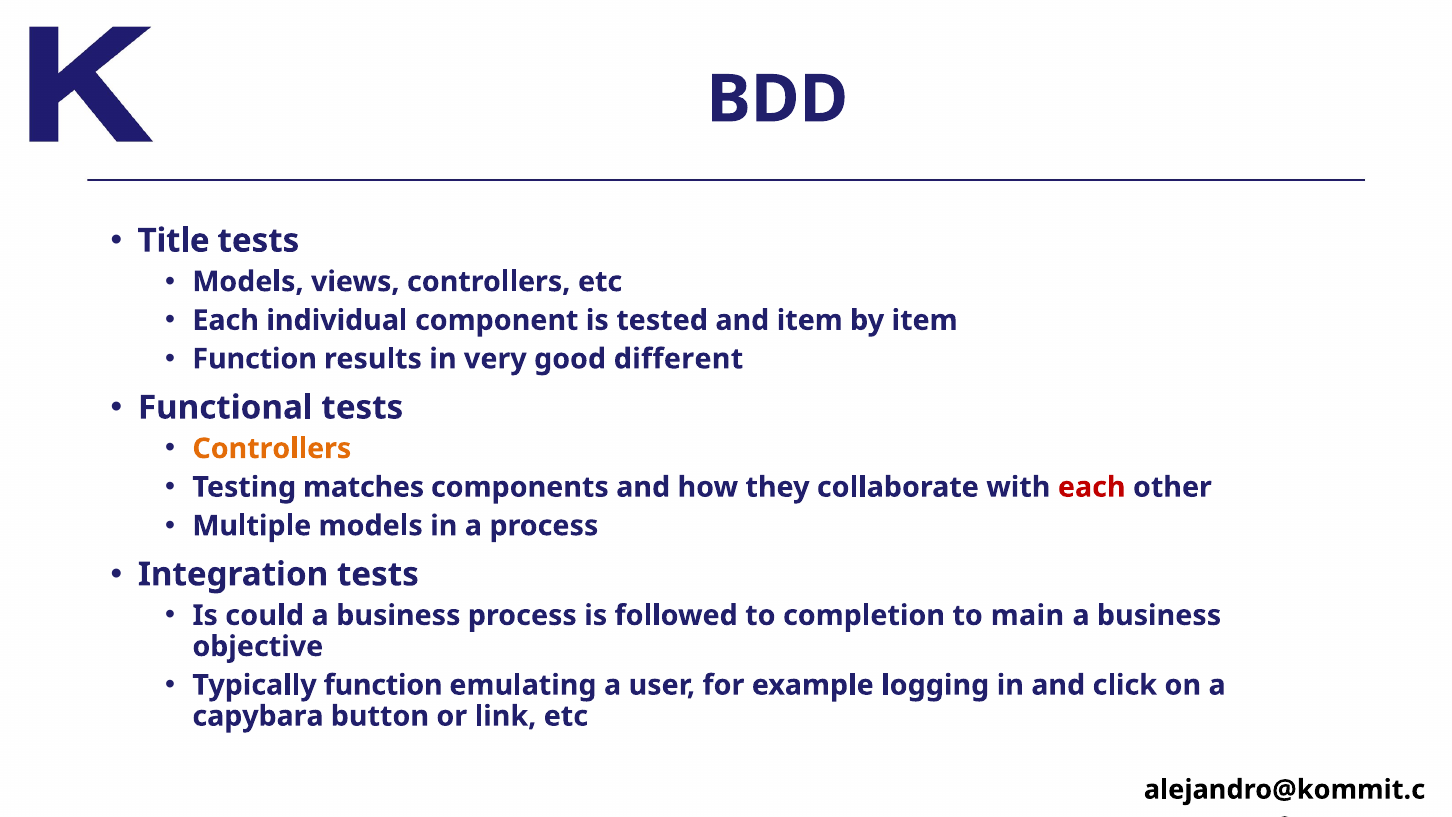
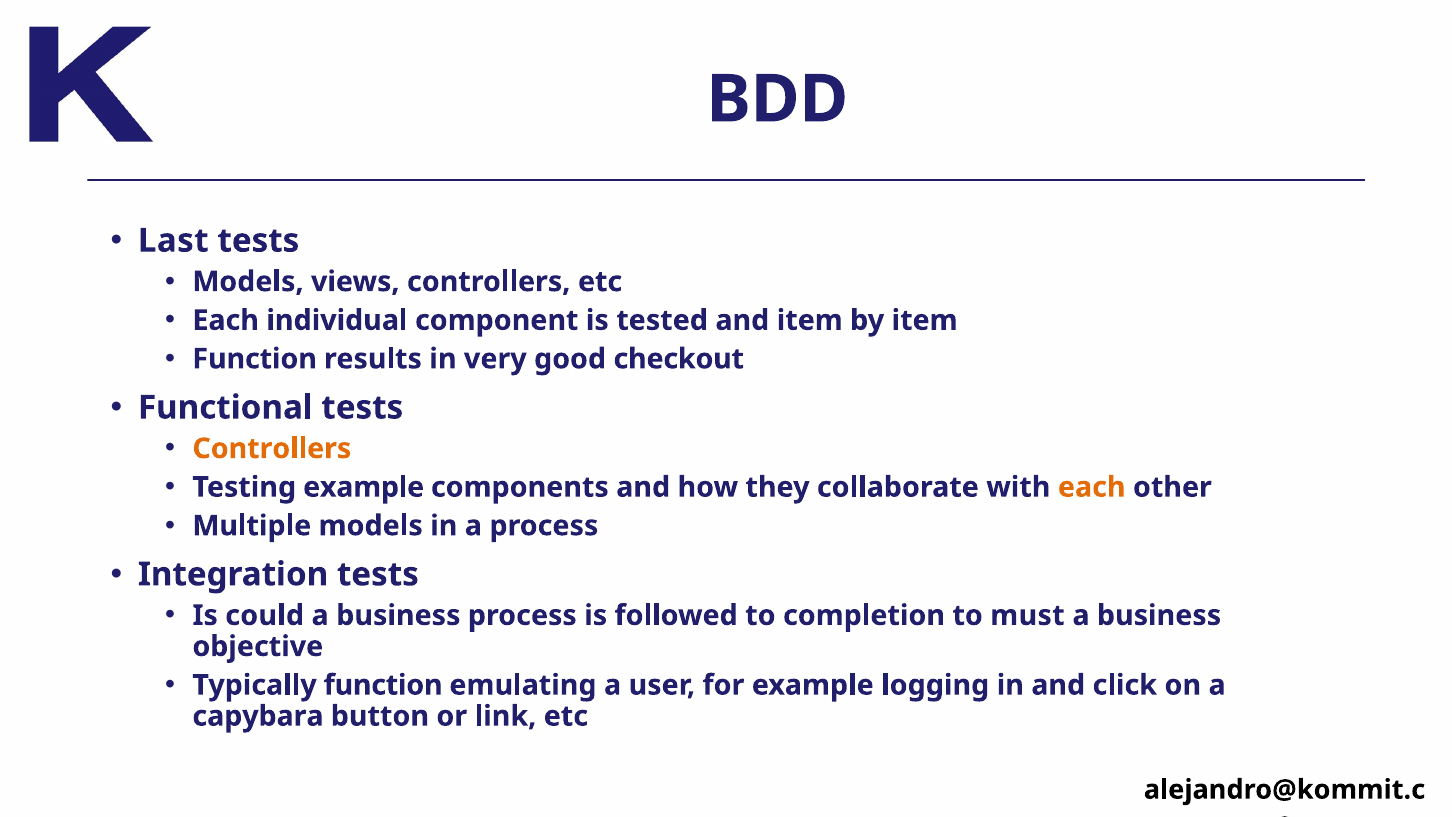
Title: Title -> Last
different: different -> checkout
Testing matches: matches -> example
each at (1092, 487) colour: red -> orange
main: main -> must
